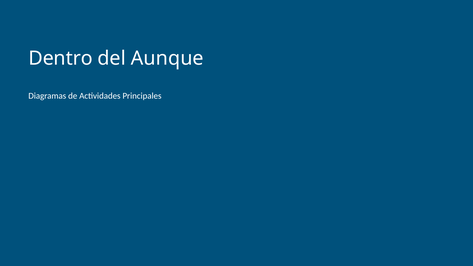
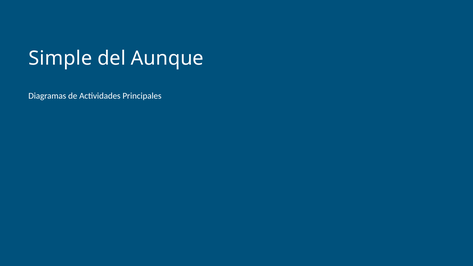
Dentro: Dentro -> Simple
